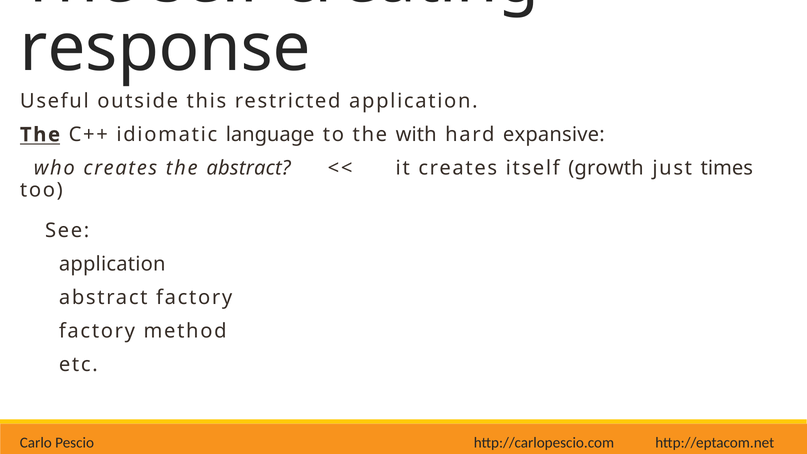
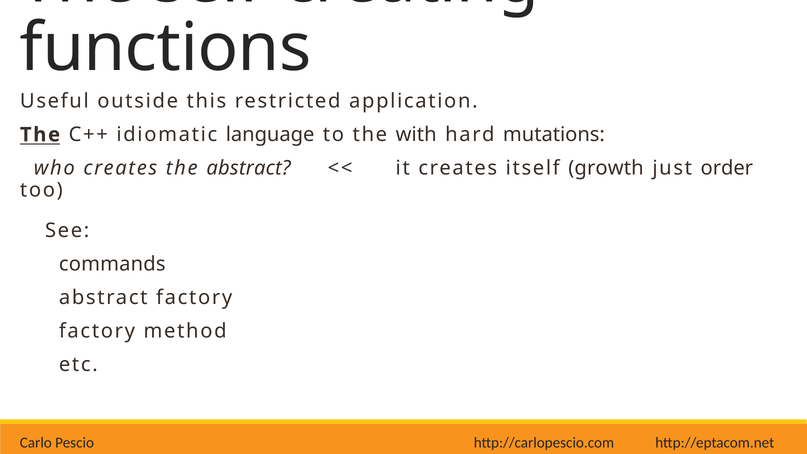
response: response -> functions
expansive: expansive -> mutations
times: times -> order
application at (112, 264): application -> commands
